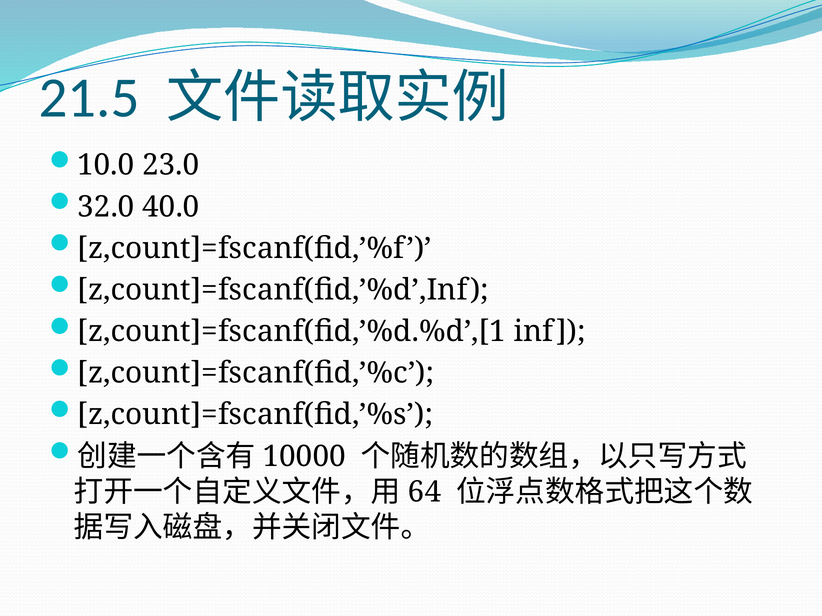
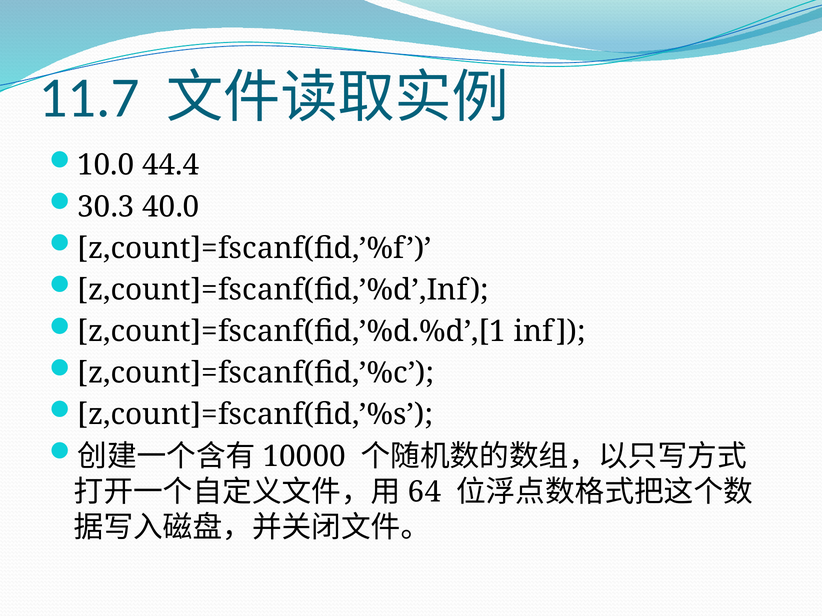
21.5: 21.5 -> 11.7
23.0: 23.0 -> 44.4
32.0: 32.0 -> 30.3
